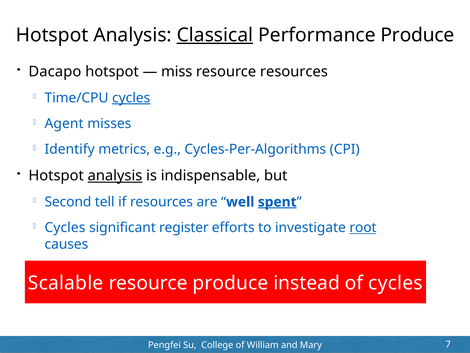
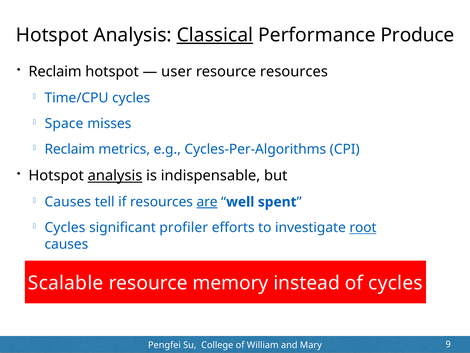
Dacapo at (55, 72): Dacapo -> Reclaim
miss: miss -> user
cycles at (131, 98) underline: present -> none
Agent: Agent -> Space
Identify at (70, 149): Identify -> Reclaim
Second at (68, 202): Second -> Causes
are underline: none -> present
spent underline: present -> none
register: register -> profiler
resource produce: produce -> memory
7: 7 -> 9
